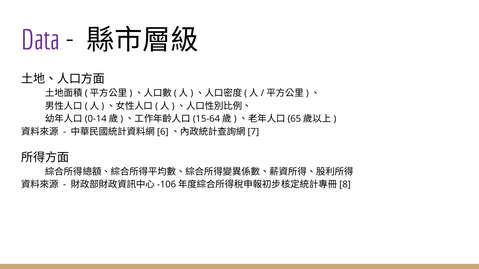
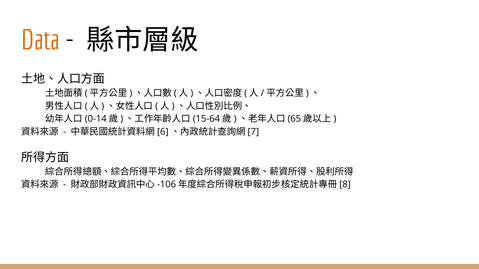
Data colour: purple -> orange
